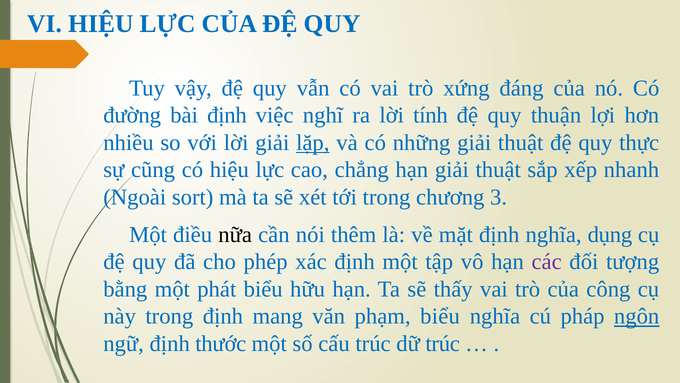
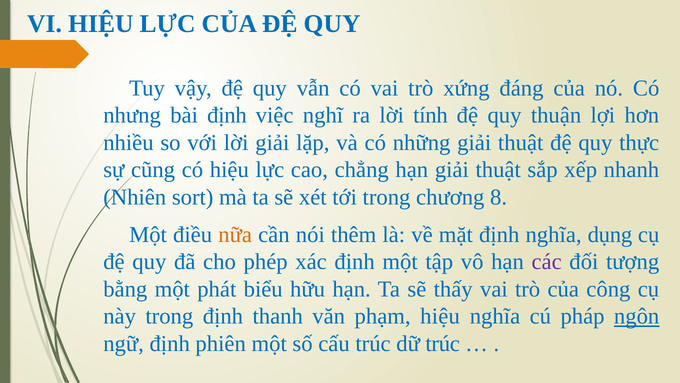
đường: đường -> nhưng
lặp underline: present -> none
Ngoài: Ngoài -> Nhiên
3: 3 -> 8
nữa colour: black -> orange
mang: mang -> thanh
phạm biểu: biểu -> hiệu
thước: thước -> phiên
